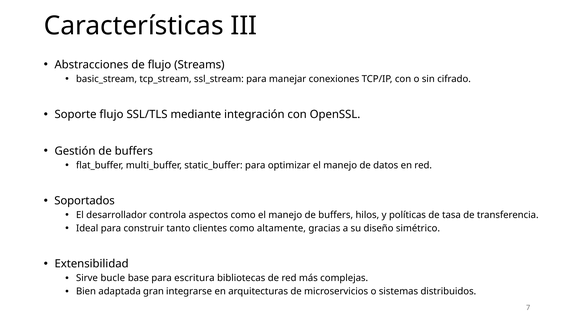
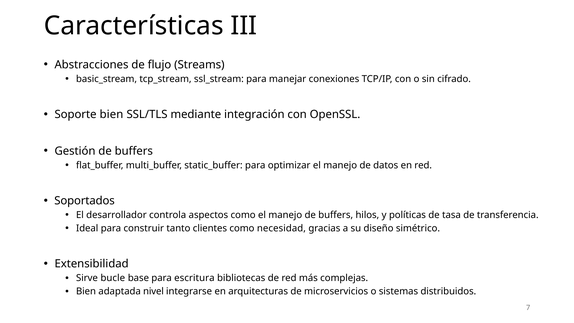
Soporte flujo: flujo -> bien
altamente: altamente -> necesidad
gran: gran -> nivel
